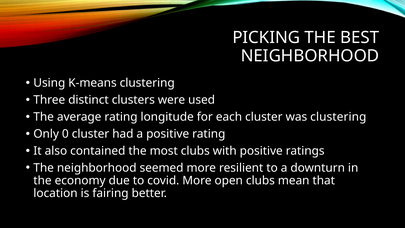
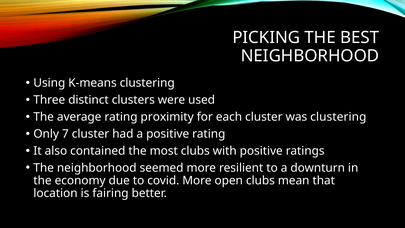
longitude: longitude -> proximity
0: 0 -> 7
